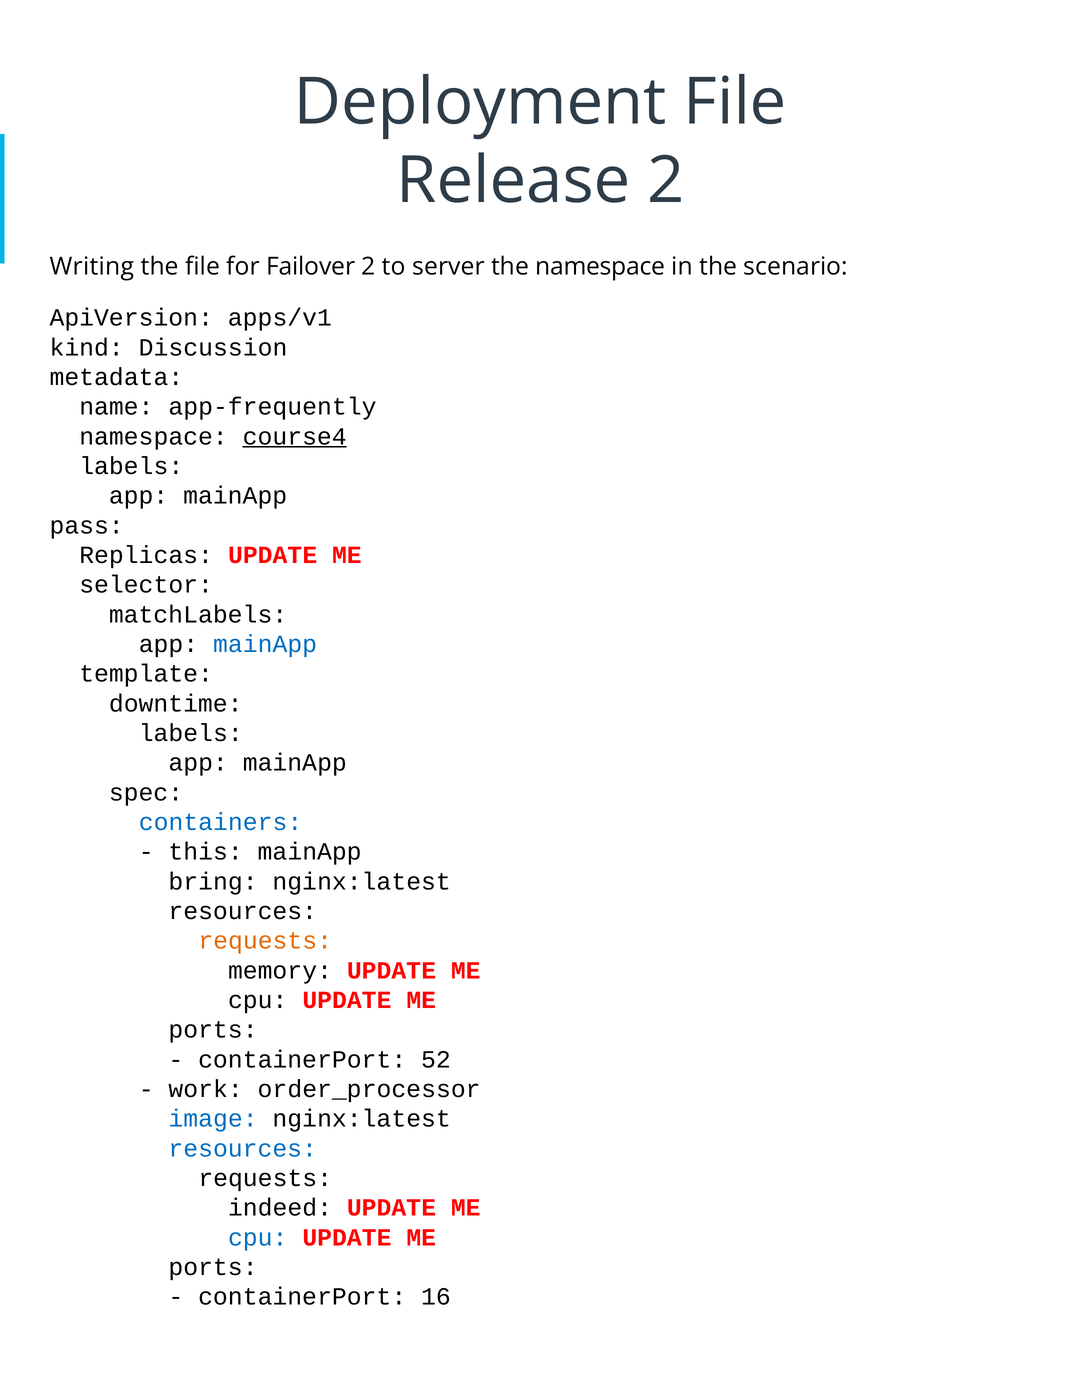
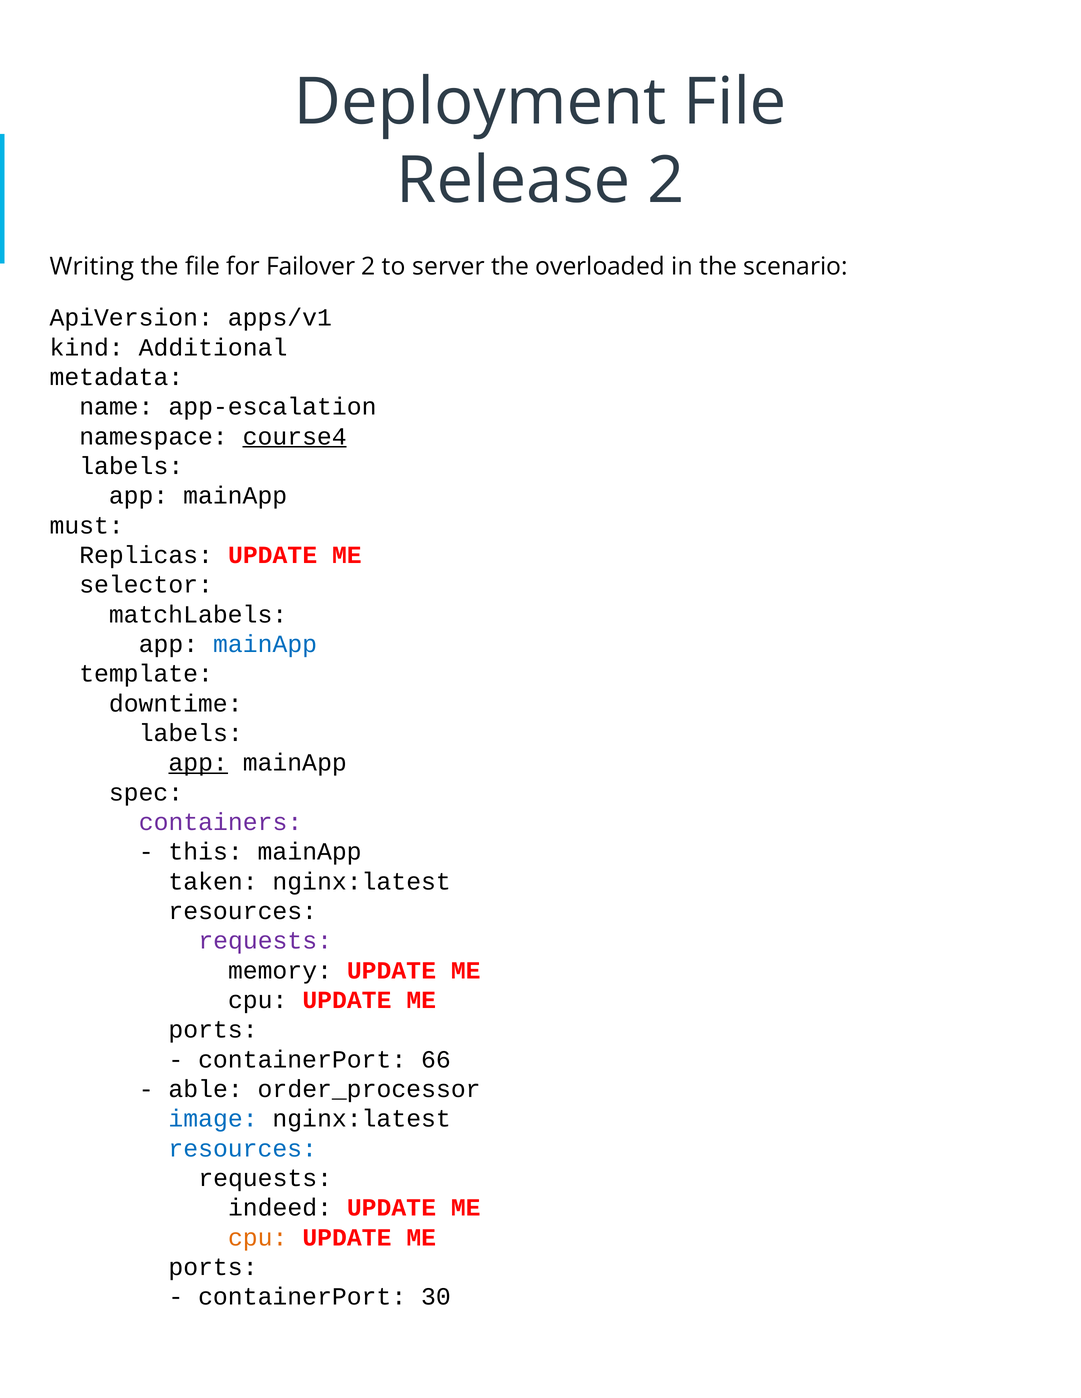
the namespace: namespace -> overloaded
Discussion: Discussion -> Additional
app-frequently: app-frequently -> app-escalation
pass: pass -> must
app at (198, 763) underline: none -> present
containers colour: blue -> purple
bring: bring -> taken
requests at (265, 941) colour: orange -> purple
52: 52 -> 66
work: work -> able
cpu at (258, 1238) colour: blue -> orange
16: 16 -> 30
